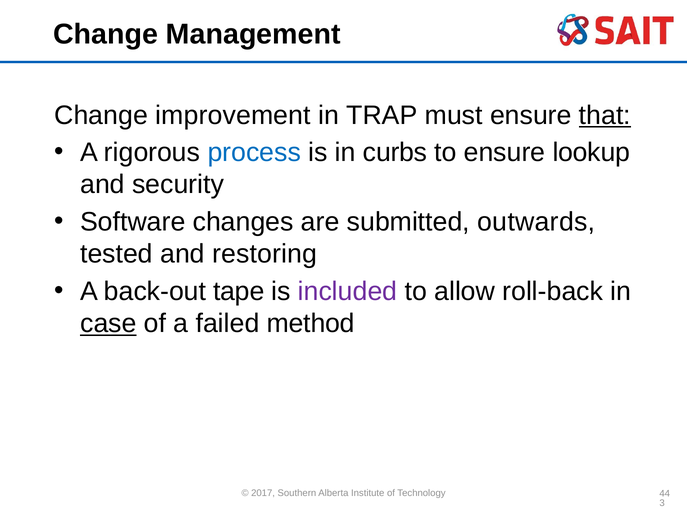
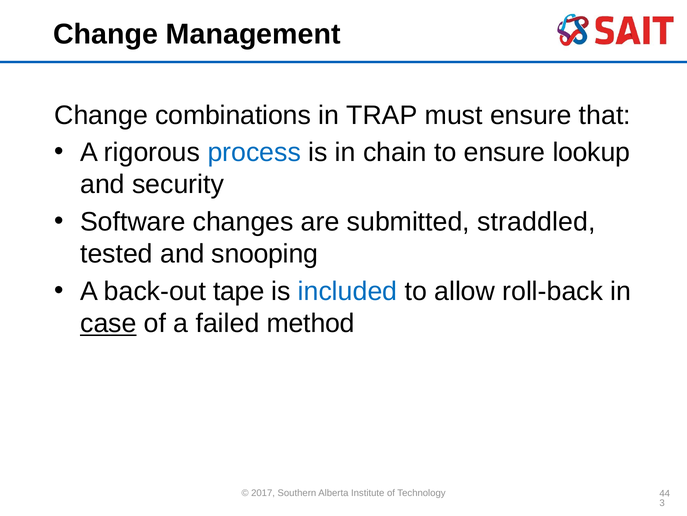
improvement: improvement -> combinations
that underline: present -> none
curbs: curbs -> chain
outwards: outwards -> straddled
restoring: restoring -> snooping
included colour: purple -> blue
